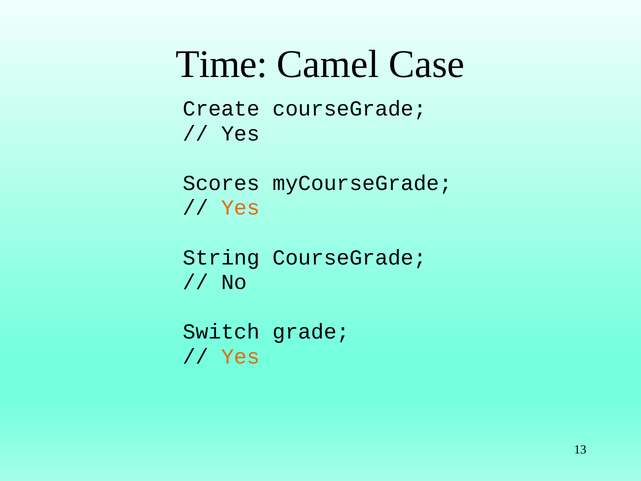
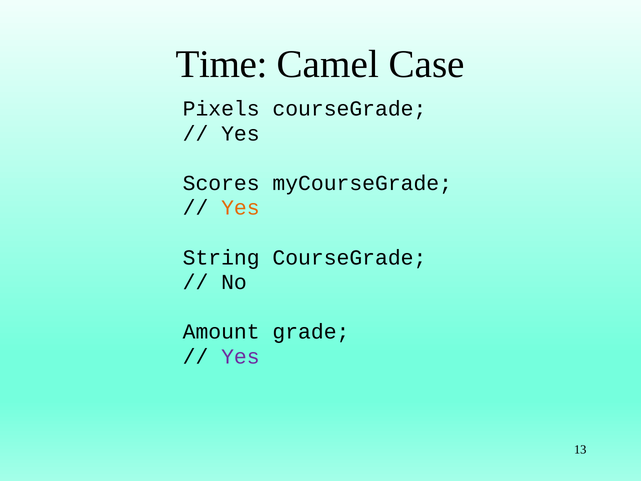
Create: Create -> Pixels
Switch: Switch -> Amount
Yes at (240, 356) colour: orange -> purple
